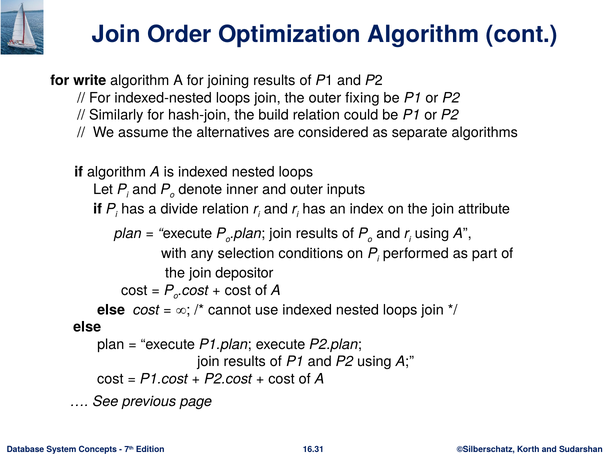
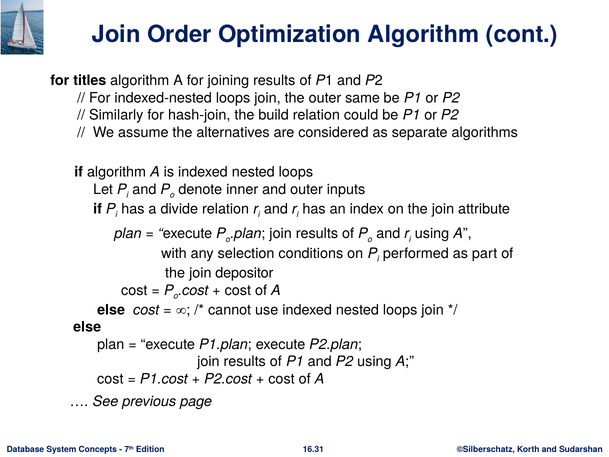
write: write -> titles
fixing: fixing -> same
